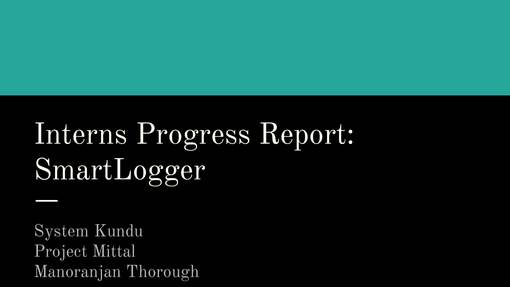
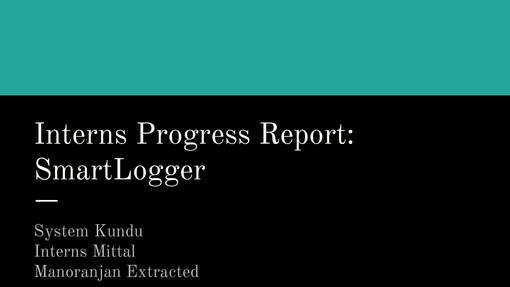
Project at (61, 251): Project -> Interns
Thorough: Thorough -> Extracted
